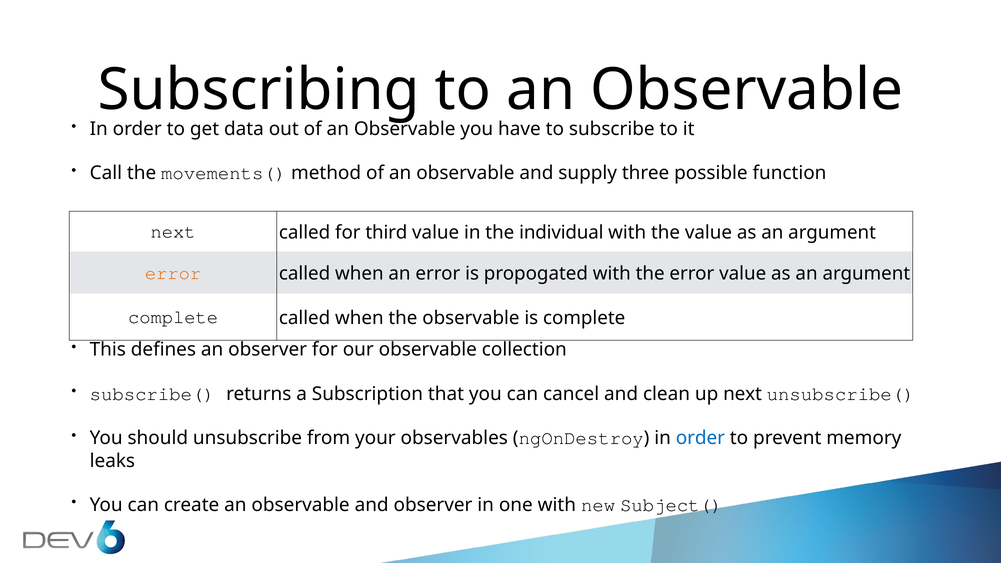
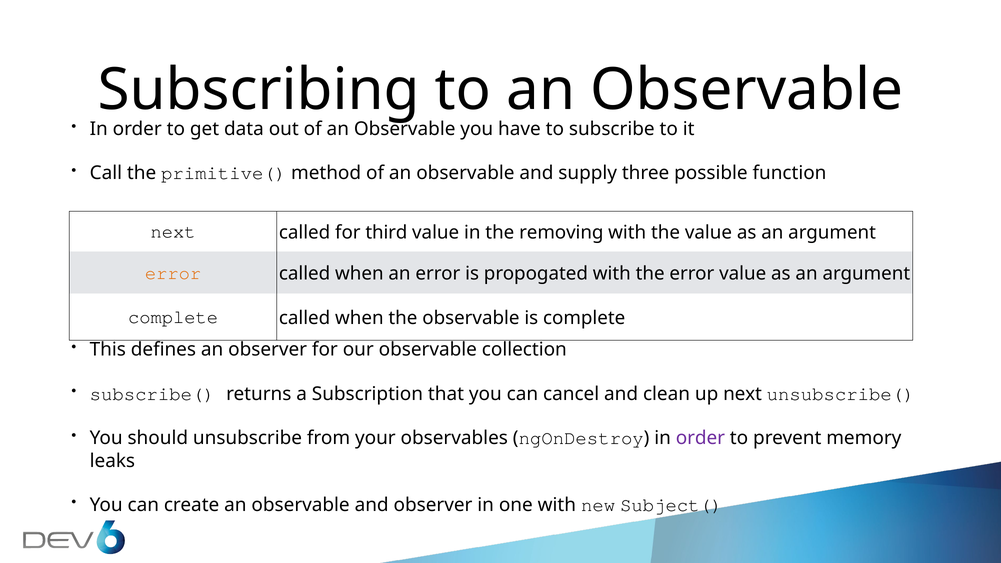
movements(: movements( -> primitive(
individual: individual -> removing
order at (700, 438) colour: blue -> purple
